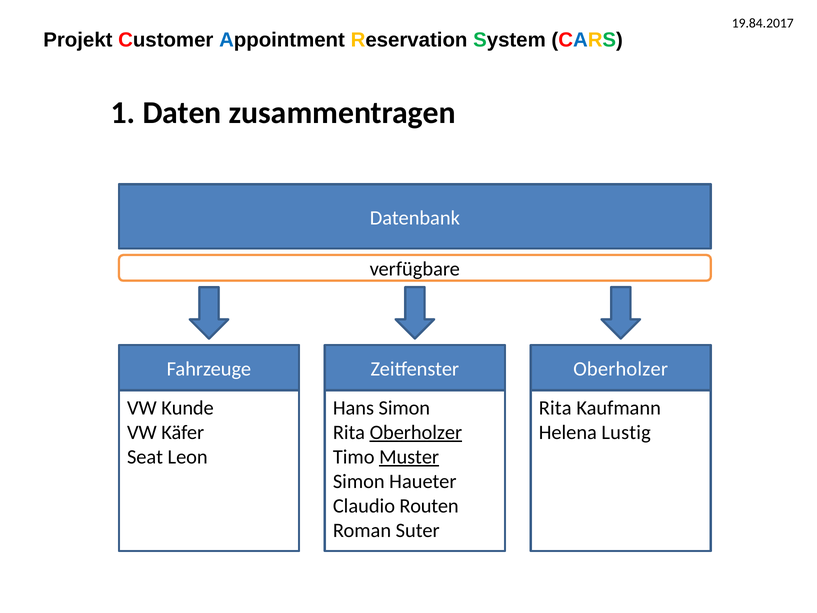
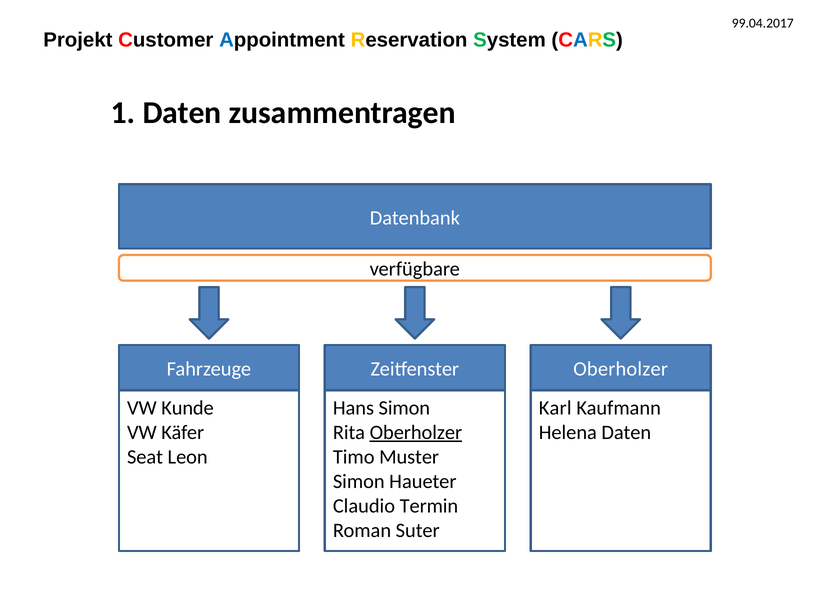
19.84.2017: 19.84.2017 -> 99.04.2017
Rita at (555, 408): Rita -> Karl
Helena Lustig: Lustig -> Daten
Muster underline: present -> none
Routen: Routen -> Termin
